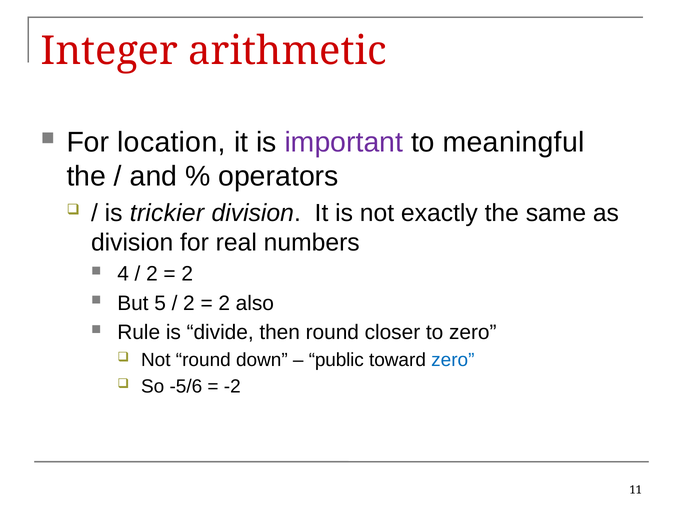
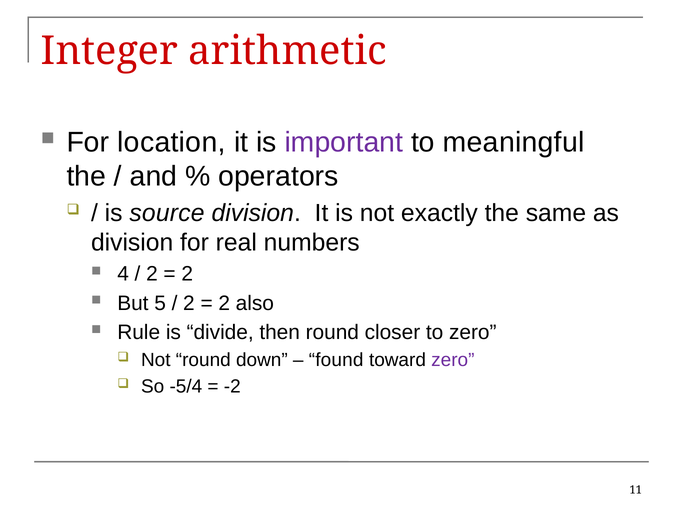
trickier: trickier -> source
public: public -> found
zero at (453, 359) colour: blue -> purple
-5/6: -5/6 -> -5/4
